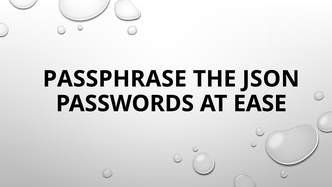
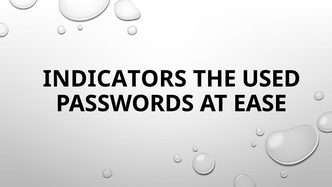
PASSPHRASE: PASSPHRASE -> INDICATORS
JSON: JSON -> USED
